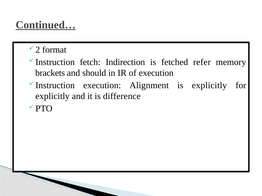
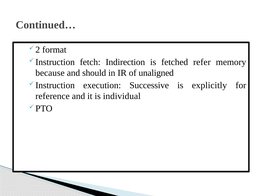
Continued… underline: present -> none
brackets: brackets -> because
of execution: execution -> unaligned
Alignment: Alignment -> Successive
explicitly at (53, 96): explicitly -> reference
difference: difference -> individual
